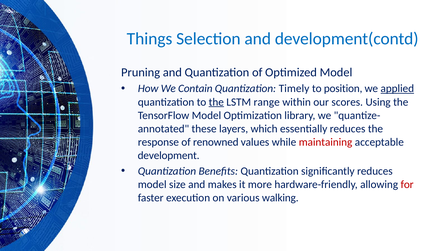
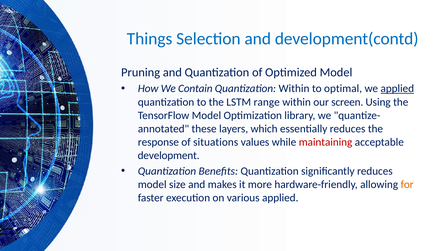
Quantization Timely: Timely -> Within
position: position -> optimal
the at (216, 102) underline: present -> none
scores: scores -> screen
renowned: renowned -> situations
for colour: red -> orange
various walking: walking -> applied
